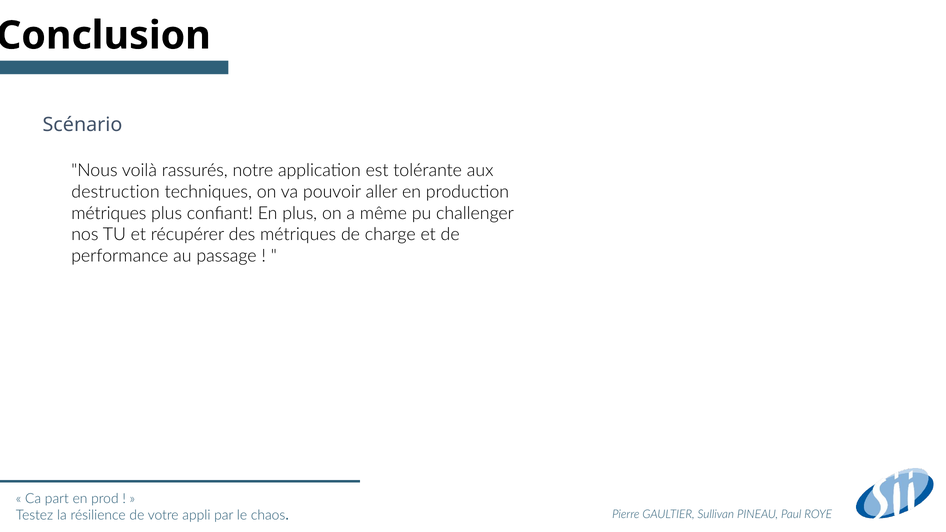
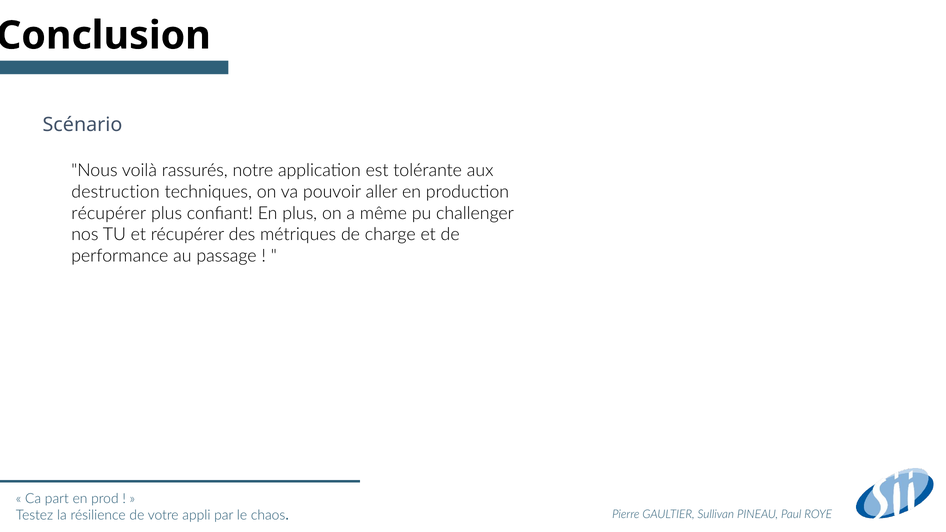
métriques at (109, 213): métriques -> récupérer
